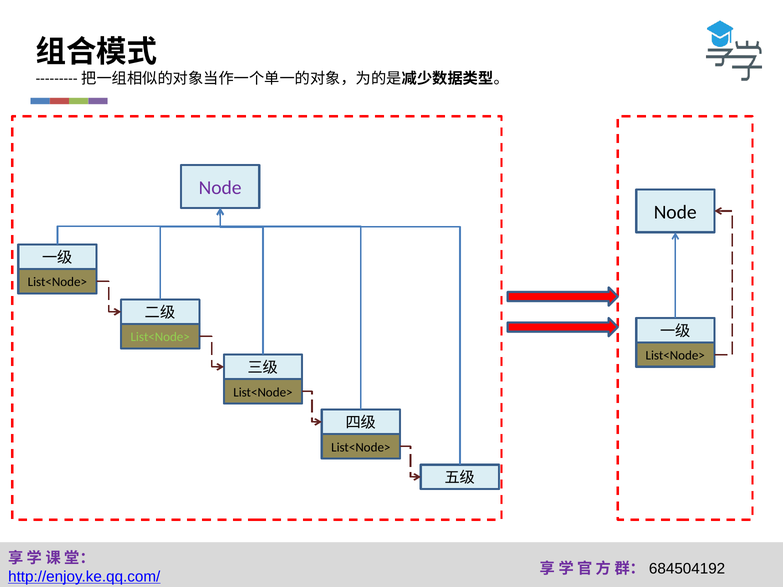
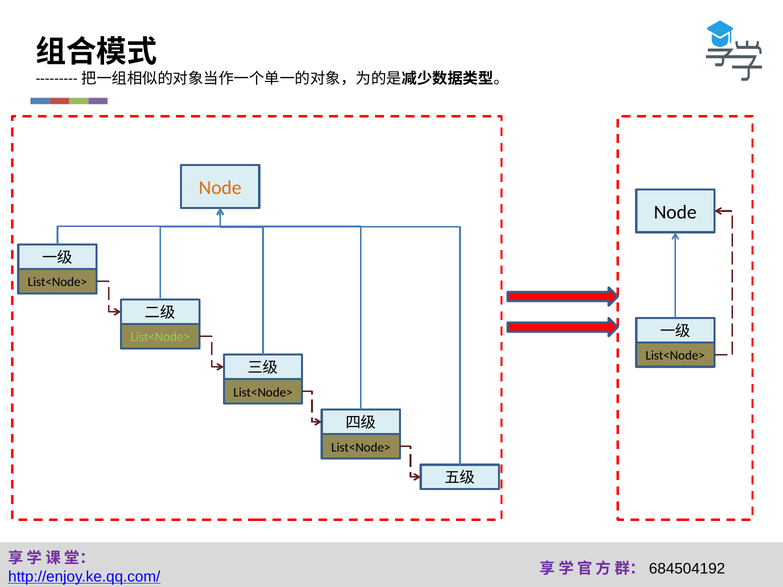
Node at (220, 188) colour: purple -> orange
